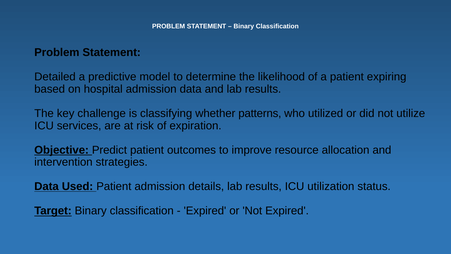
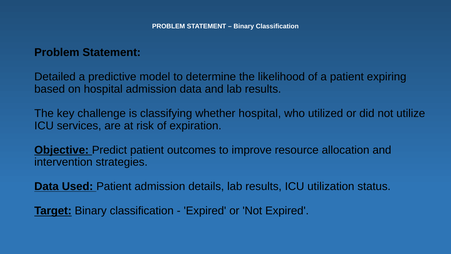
whether patterns: patterns -> hospital
